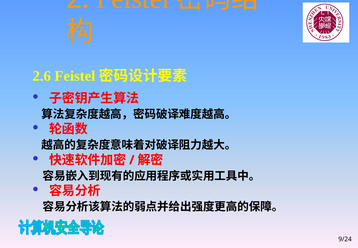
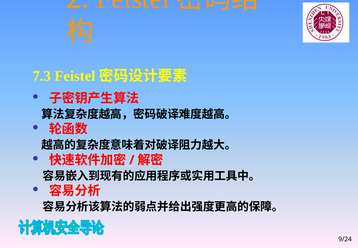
2.6: 2.6 -> 7.3
